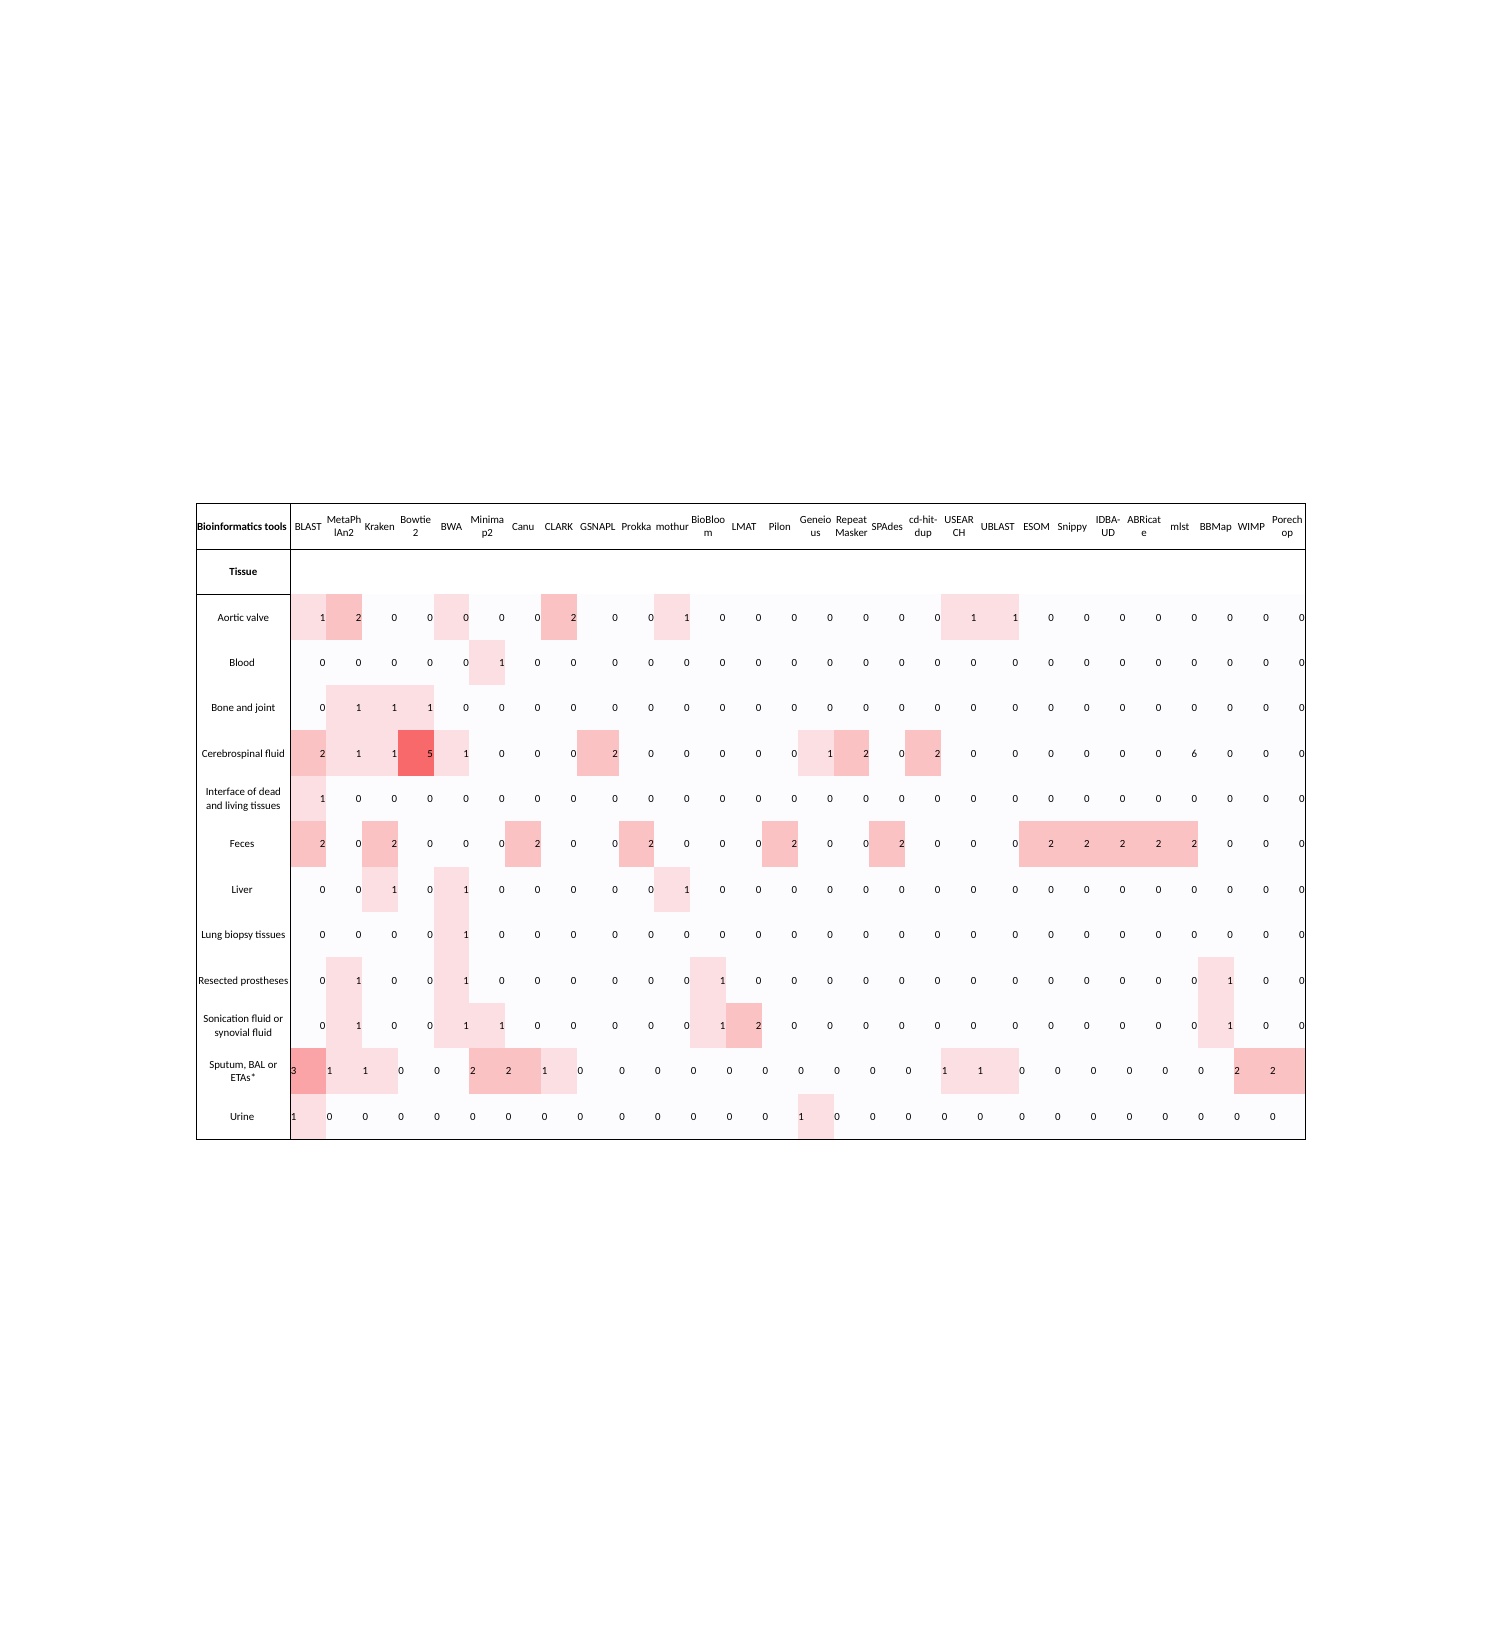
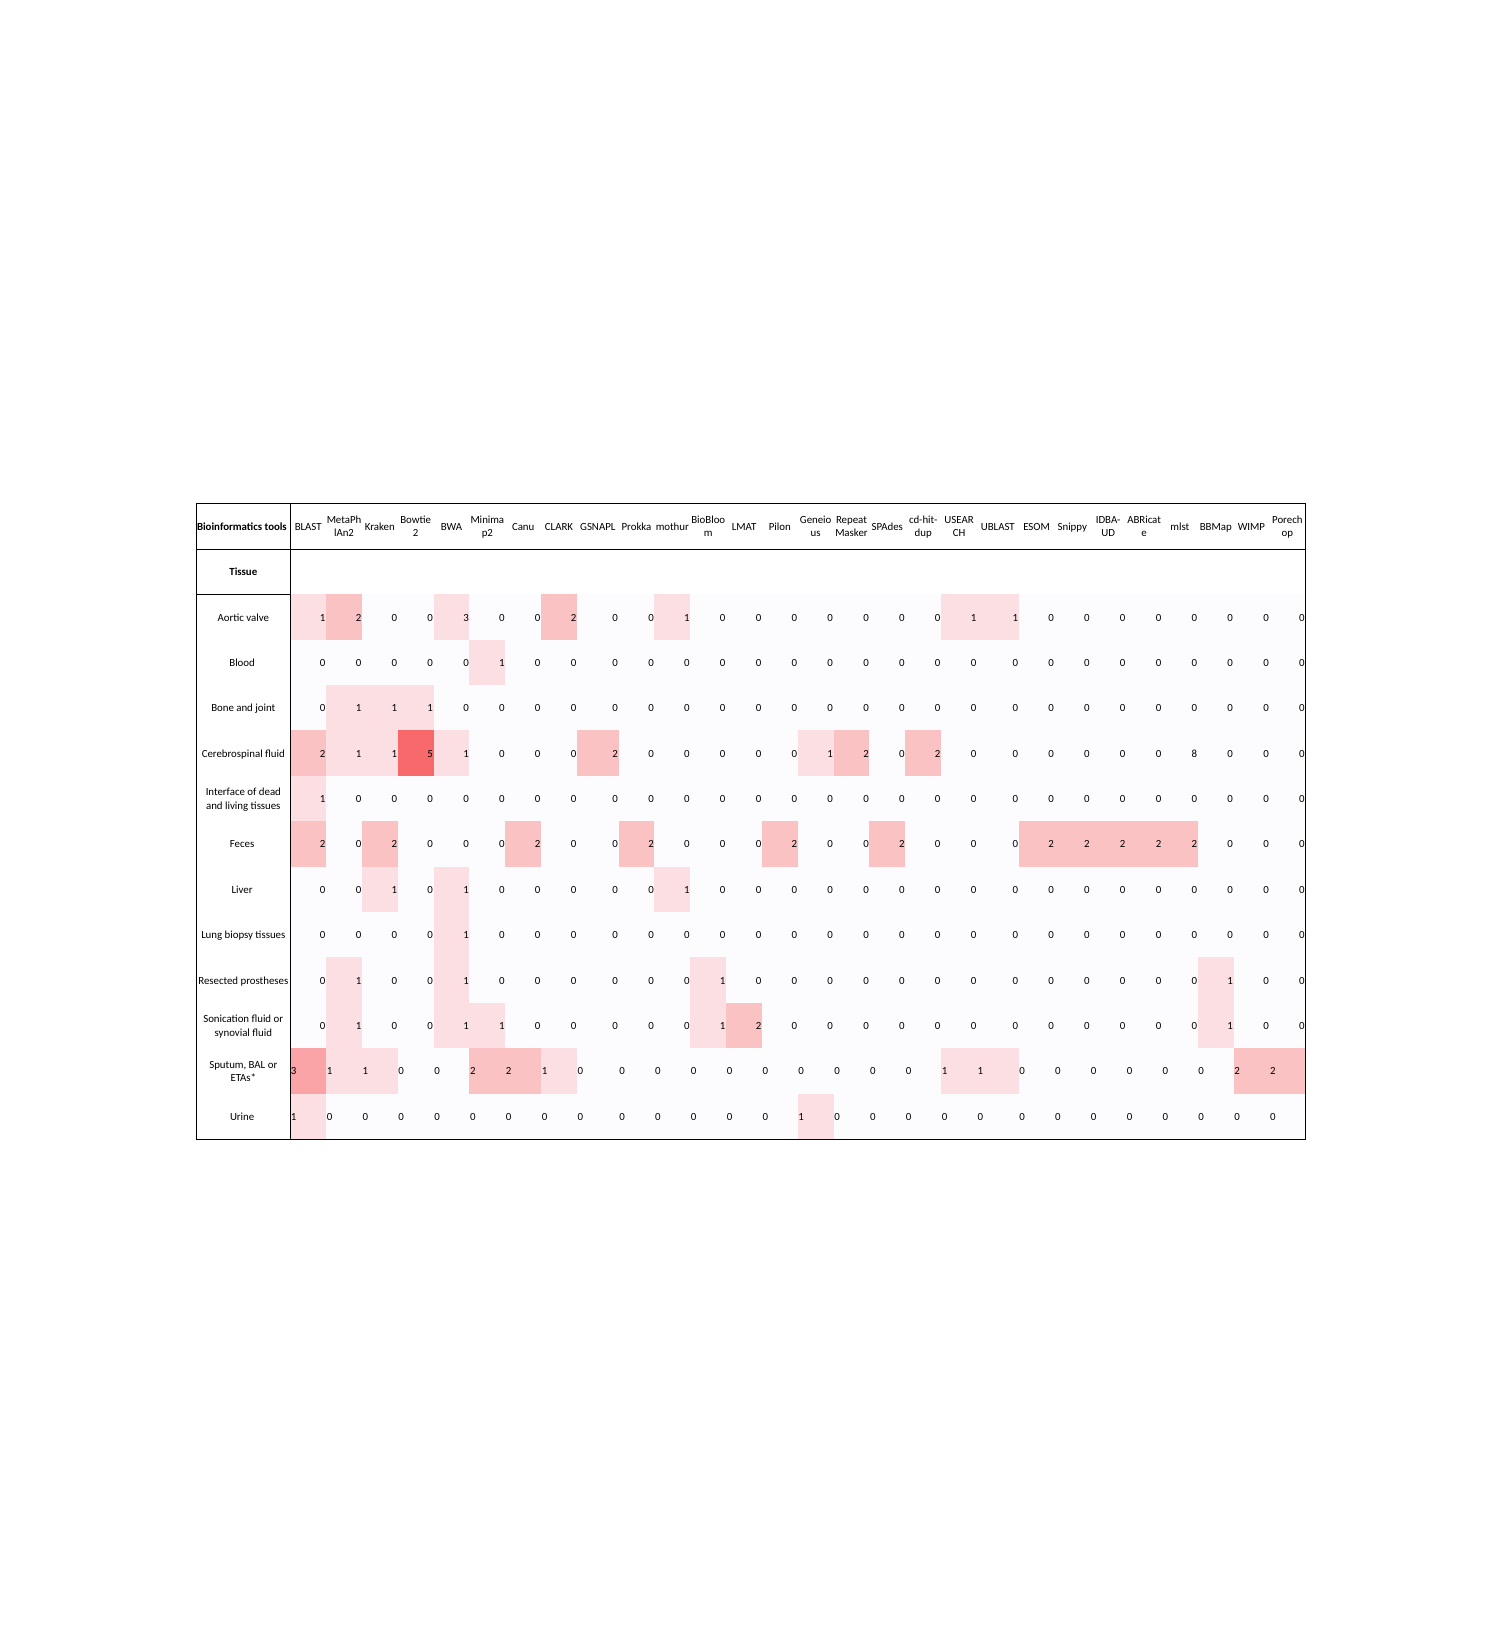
0 at (466, 618): 0 -> 3
6: 6 -> 8
